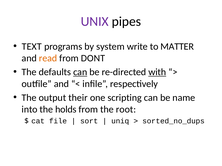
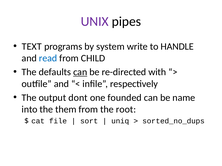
MATTER: MATTER -> HANDLE
read colour: orange -> blue
DONT: DONT -> CHILD
with underline: present -> none
their: their -> dont
scripting: scripting -> founded
holds: holds -> them
